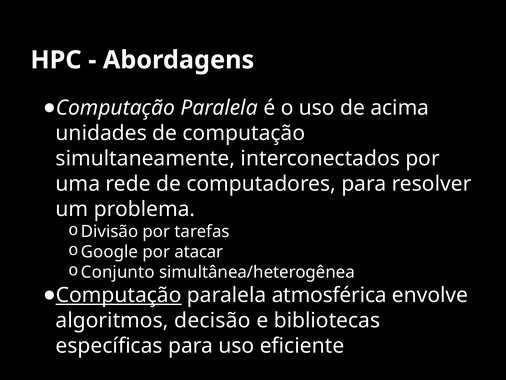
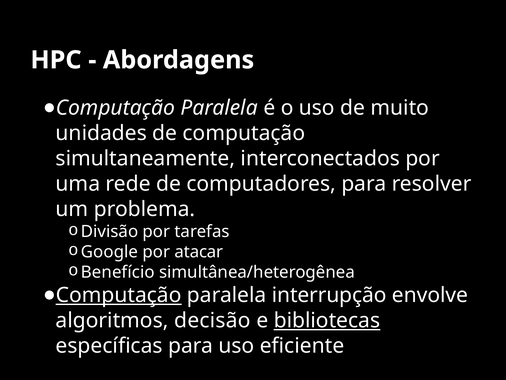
acima: acima -> muito
Conjunto: Conjunto -> Benefício
atmosférica: atmosférica -> interrupção
bibliotecas underline: none -> present
